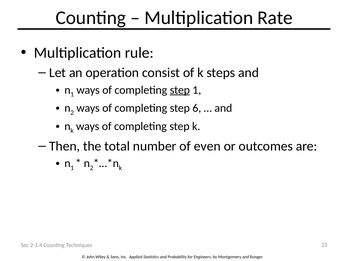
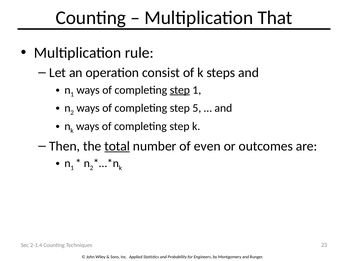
Rate: Rate -> That
6: 6 -> 5
total underline: none -> present
